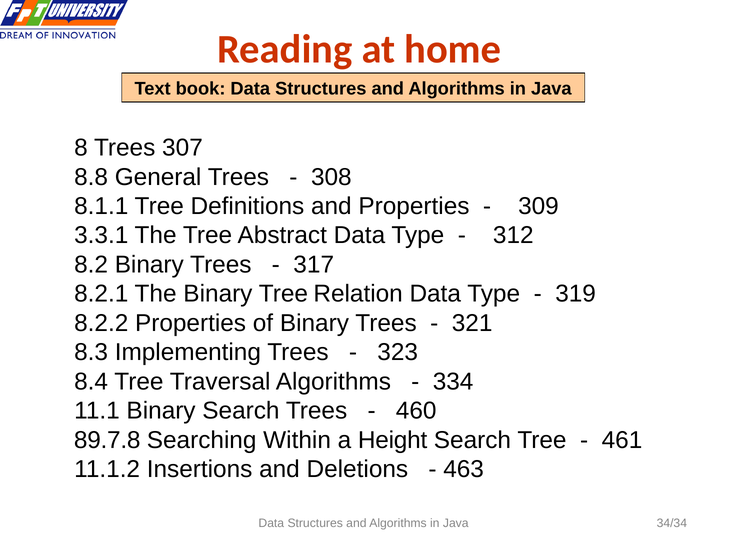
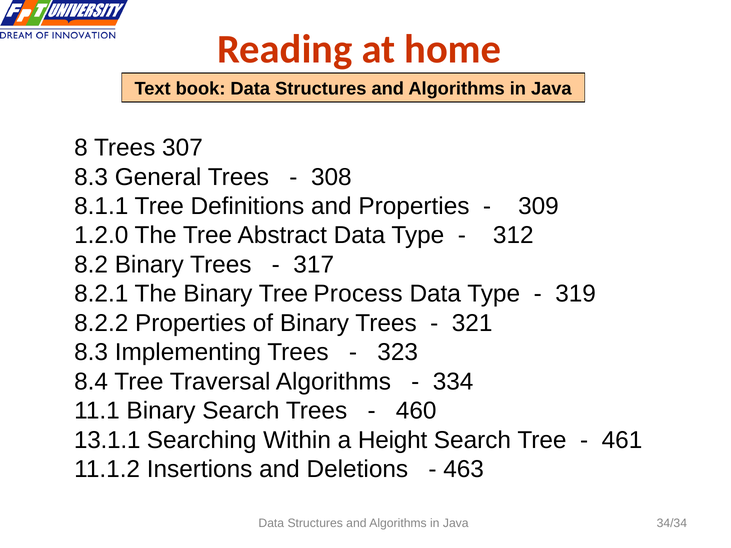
8.8 at (91, 177): 8.8 -> 8.3
3.3.1: 3.3.1 -> 1.2.0
Relation: Relation -> Process
89.7.8: 89.7.8 -> 13.1.1
